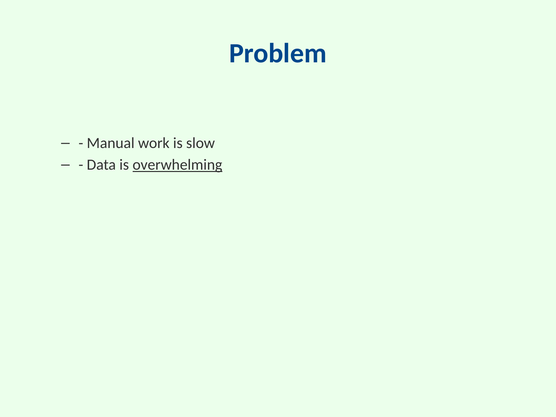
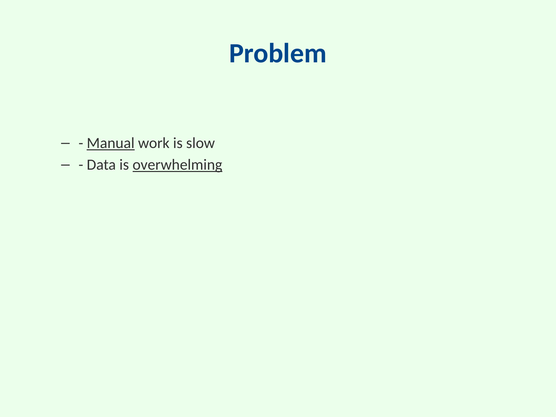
Manual underline: none -> present
